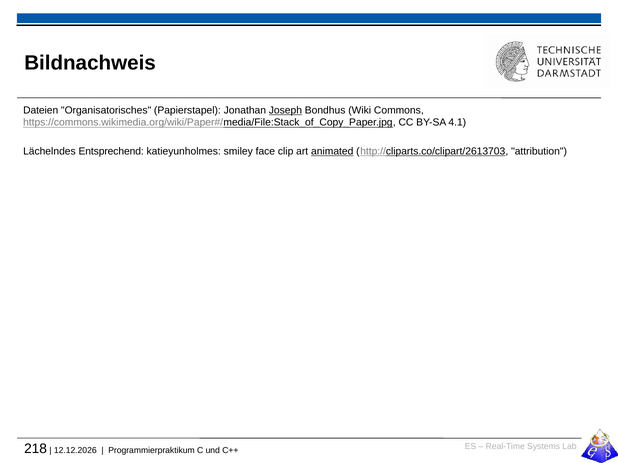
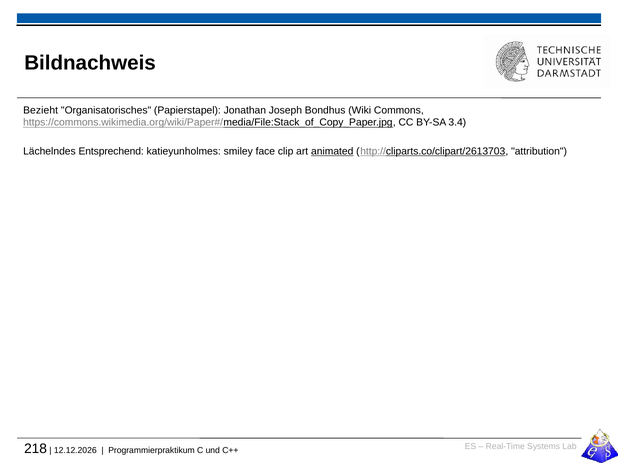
Dateien: Dateien -> Bezieht
Joseph underline: present -> none
4.1: 4.1 -> 3.4
